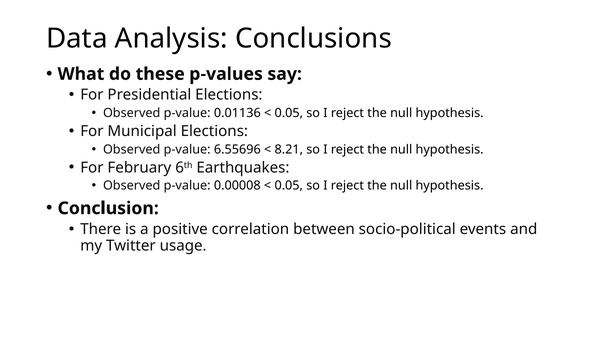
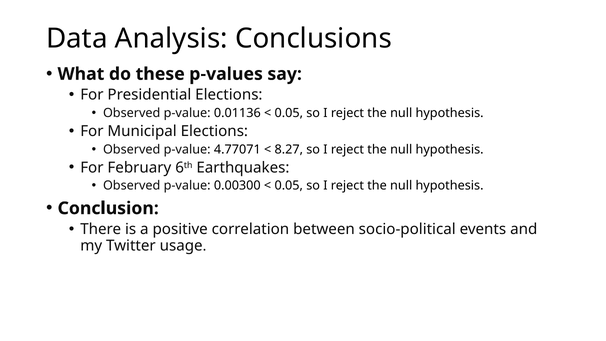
6.55696: 6.55696 -> 4.77071
8.21: 8.21 -> 8.27
0.00008: 0.00008 -> 0.00300
